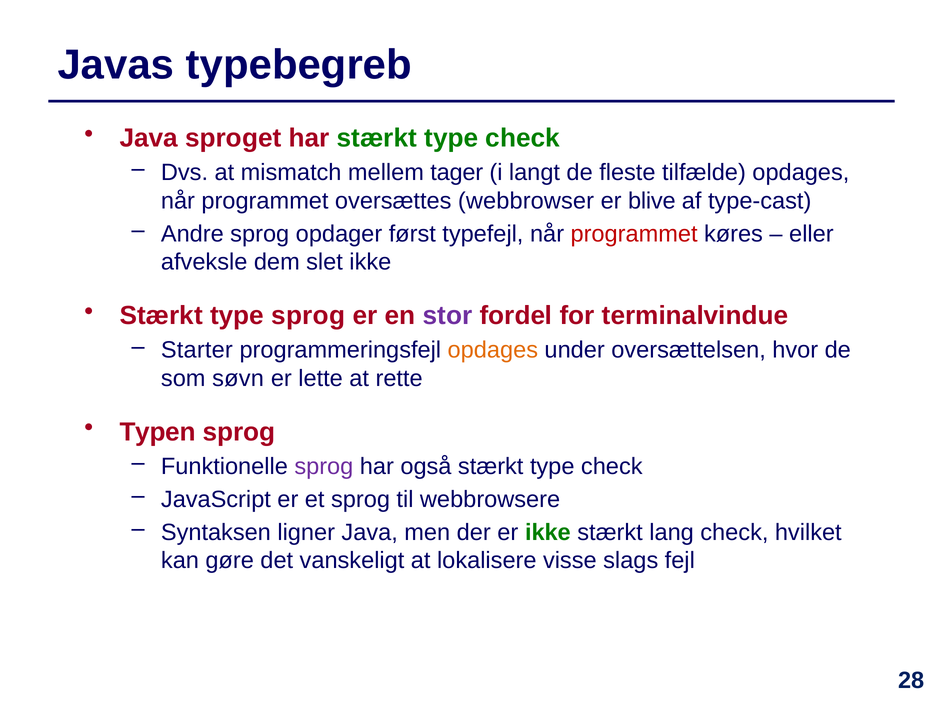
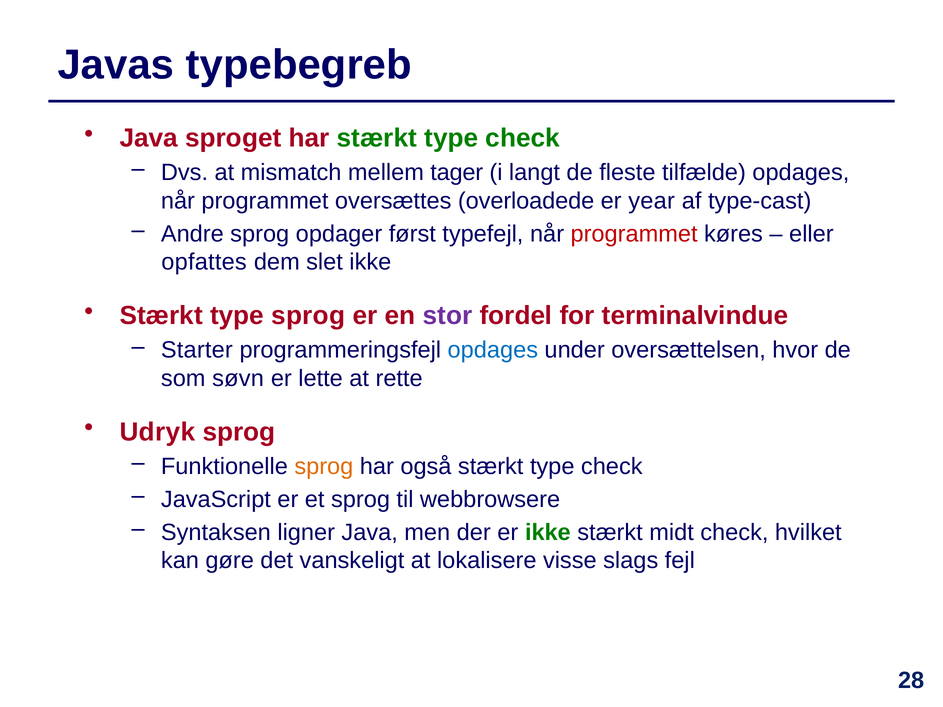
webbrowser: webbrowser -> overloadede
blive: blive -> year
afveksle: afveksle -> opfattes
opdages at (493, 350) colour: orange -> blue
Typen: Typen -> Udryk
sprog at (324, 467) colour: purple -> orange
lang: lang -> midt
